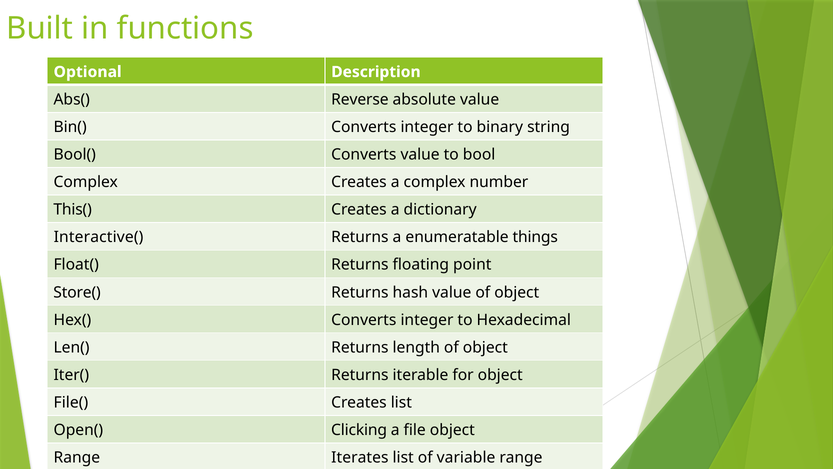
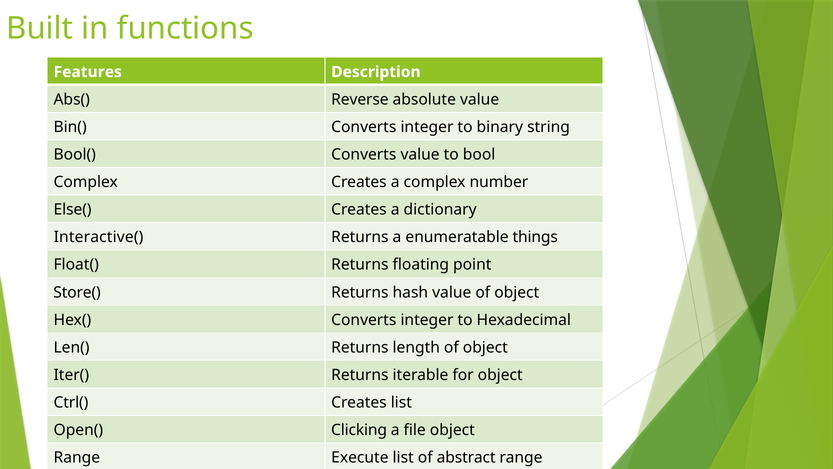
Optional: Optional -> Features
This(: This( -> Else(
File(: File( -> Ctrl(
Iterates: Iterates -> Execute
variable: variable -> abstract
